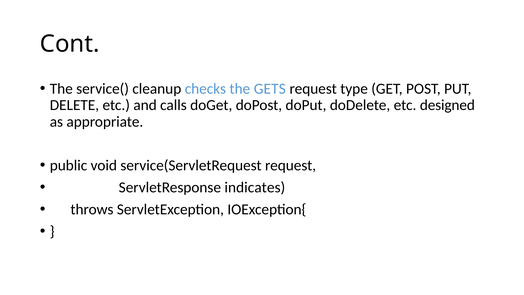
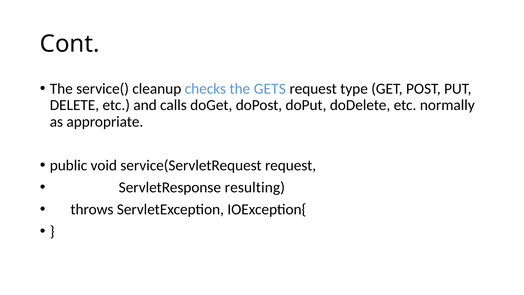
designed: designed -> normally
indicates: indicates -> resulting
